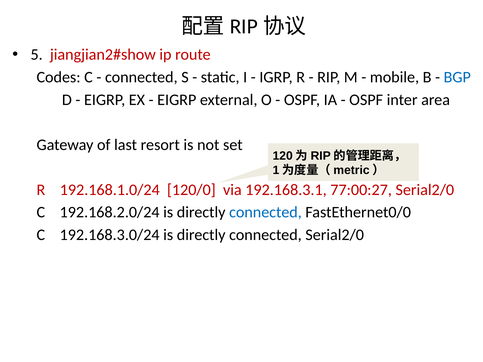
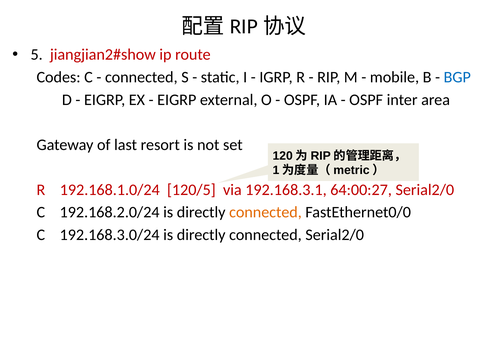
120/0: 120/0 -> 120/5
77:00:27: 77:00:27 -> 64:00:27
connected at (265, 212) colour: blue -> orange
